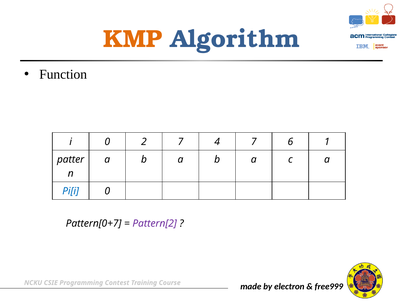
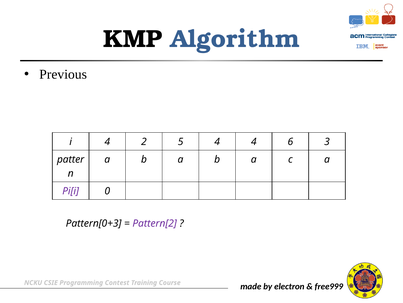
KMP colour: orange -> black
Function: Function -> Previous
i 0: 0 -> 4
2 7: 7 -> 5
4 7: 7 -> 4
1: 1 -> 3
Pi[i colour: blue -> purple
Pattern[0+7: Pattern[0+7 -> Pattern[0+3
